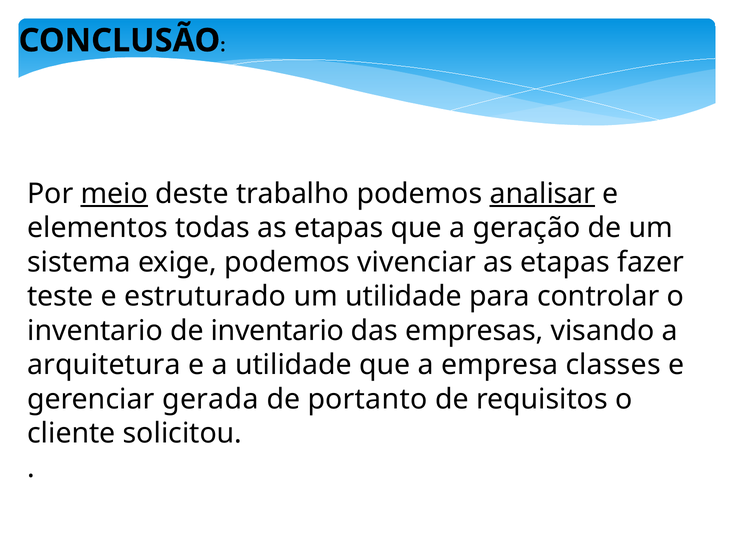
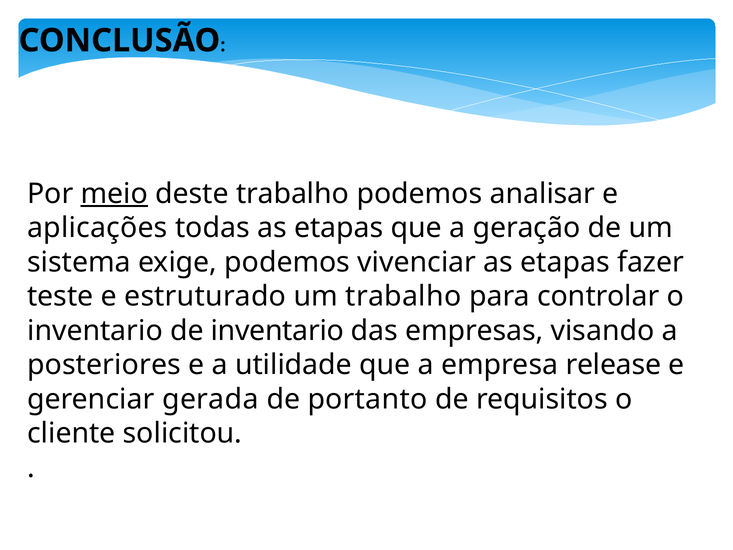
analisar underline: present -> none
elementos: elementos -> aplicações
um utilidade: utilidade -> trabalho
arquitetura: arquitetura -> posteriores
classes: classes -> release
